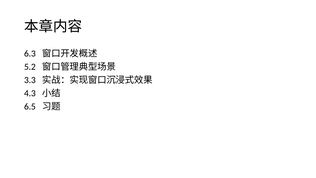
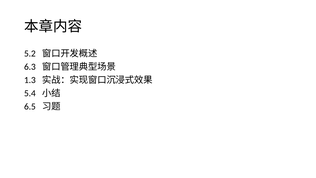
6.3: 6.3 -> 5.2
5.2: 5.2 -> 6.3
3.3: 3.3 -> 1.3
4.3: 4.3 -> 5.4
